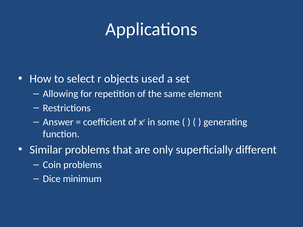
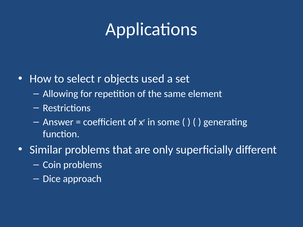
minimum: minimum -> approach
